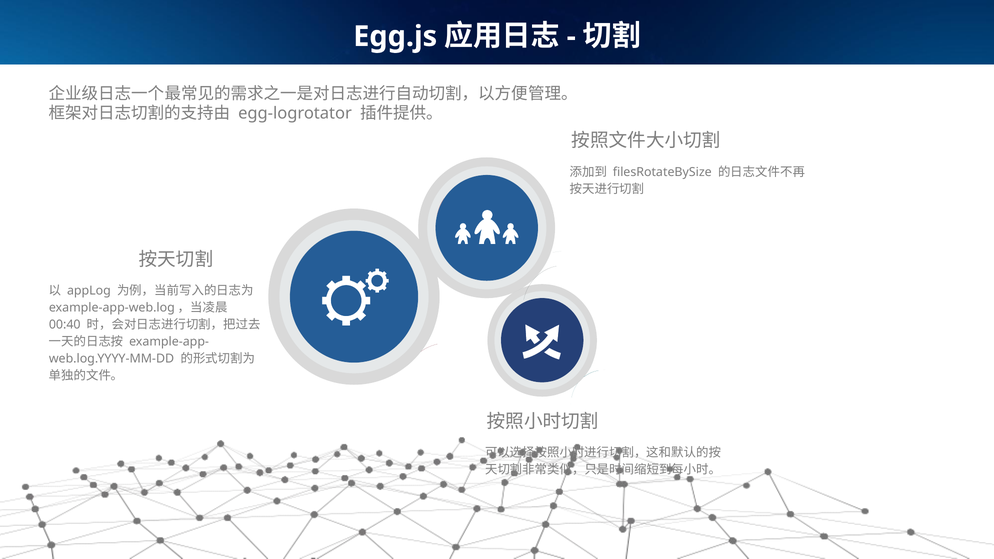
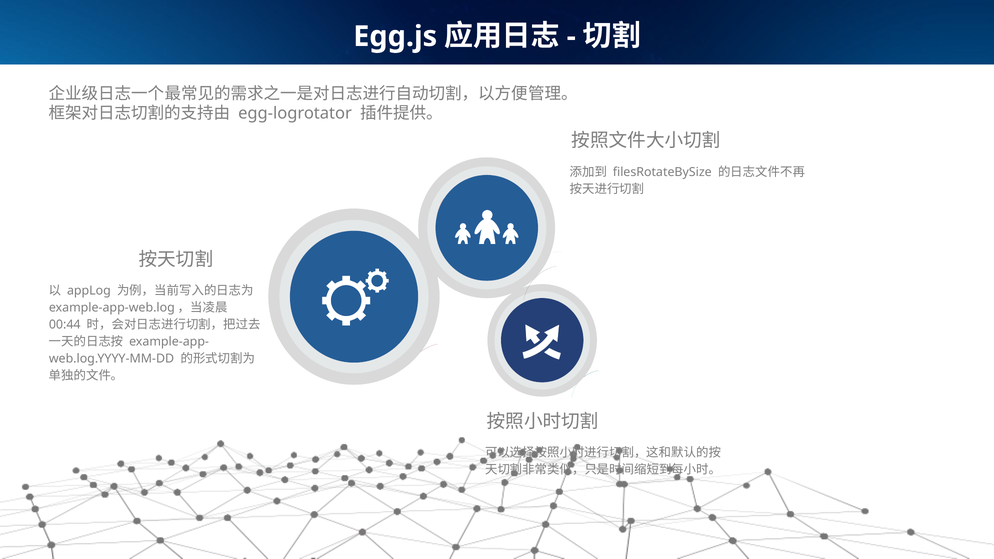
00:40: 00:40 -> 00:44
